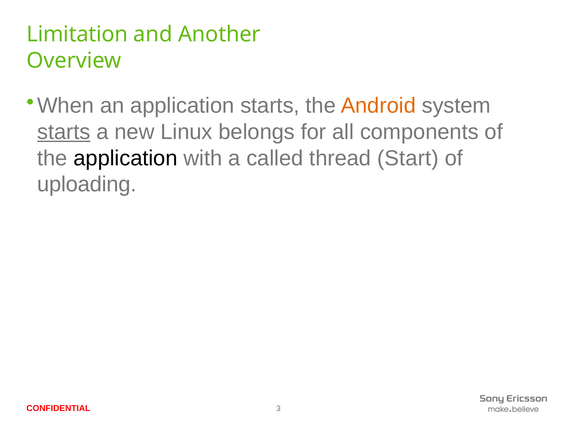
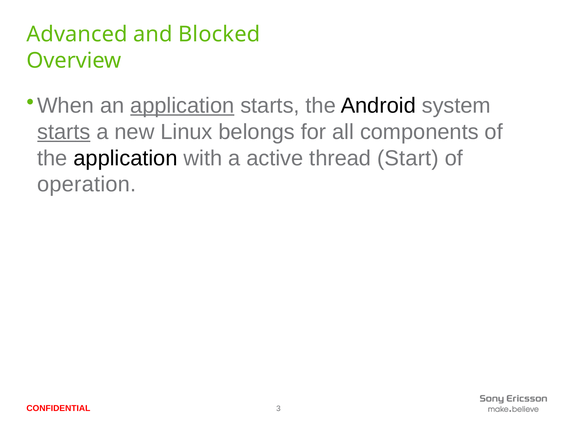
Limitation: Limitation -> Advanced
Another: Another -> Blocked
application at (182, 106) underline: none -> present
Android colour: orange -> black
called: called -> active
uploading: uploading -> operation
